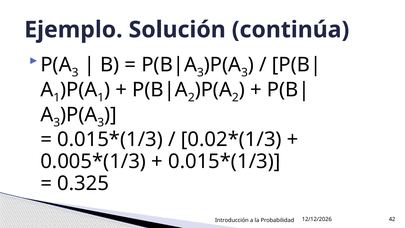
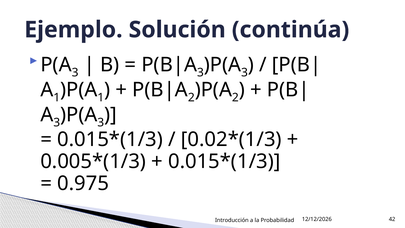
0.325: 0.325 -> 0.975
